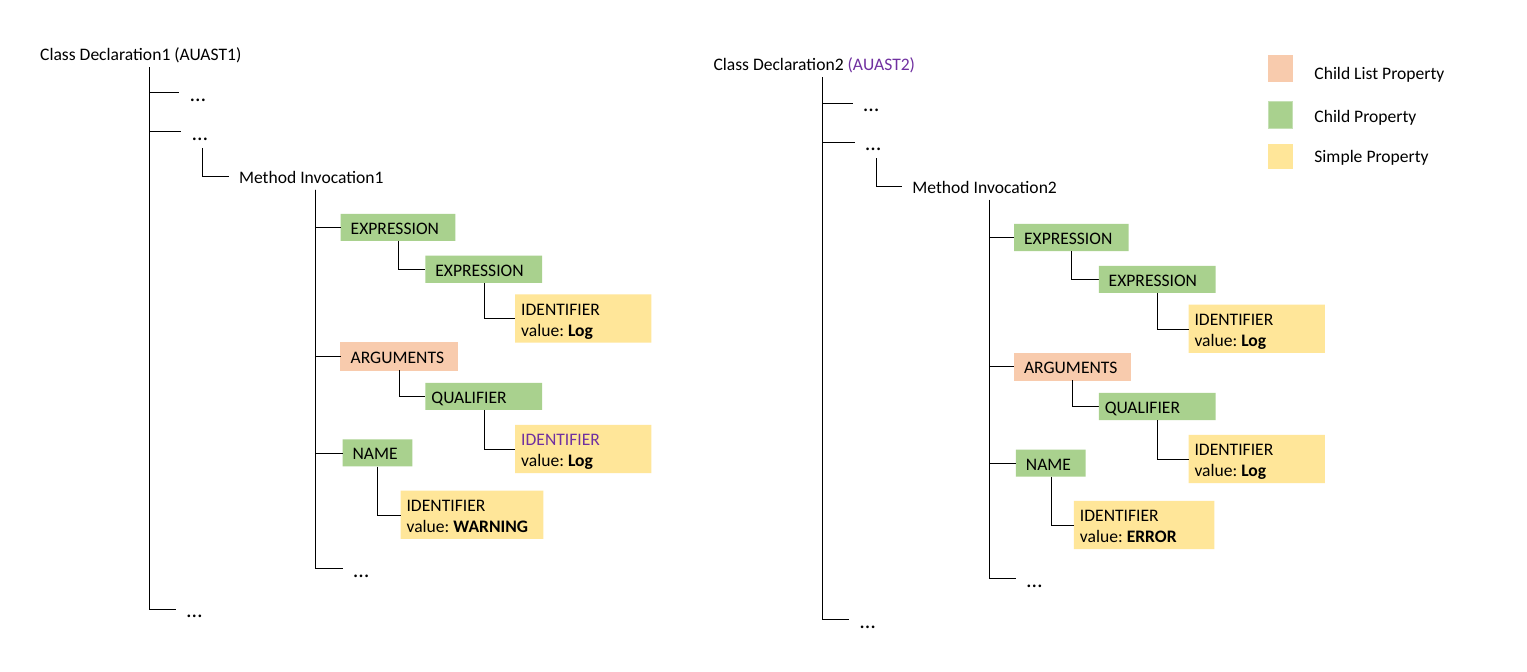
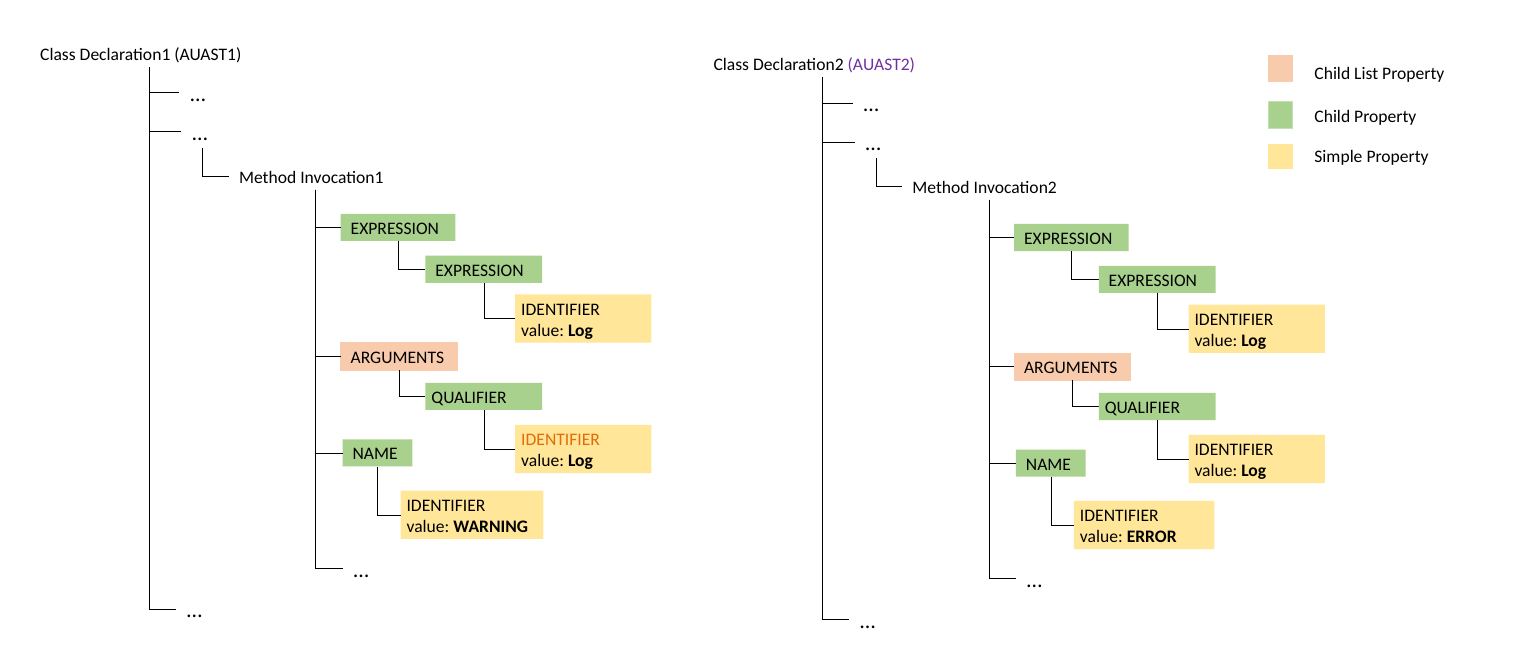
IDENTIFIER at (561, 440) colour: purple -> orange
